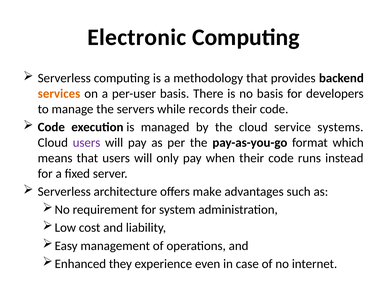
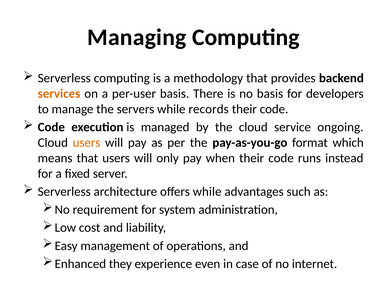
Electronic: Electronic -> Managing
systems: systems -> ongoing
users at (87, 143) colour: purple -> orange
offers make: make -> while
